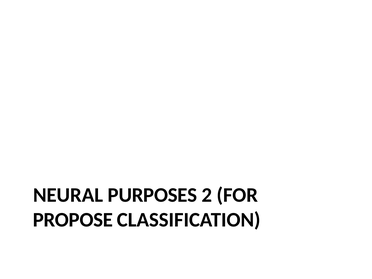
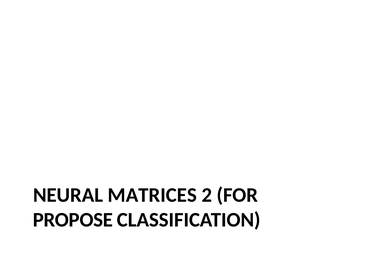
PURPOSES: PURPOSES -> MATRICES
